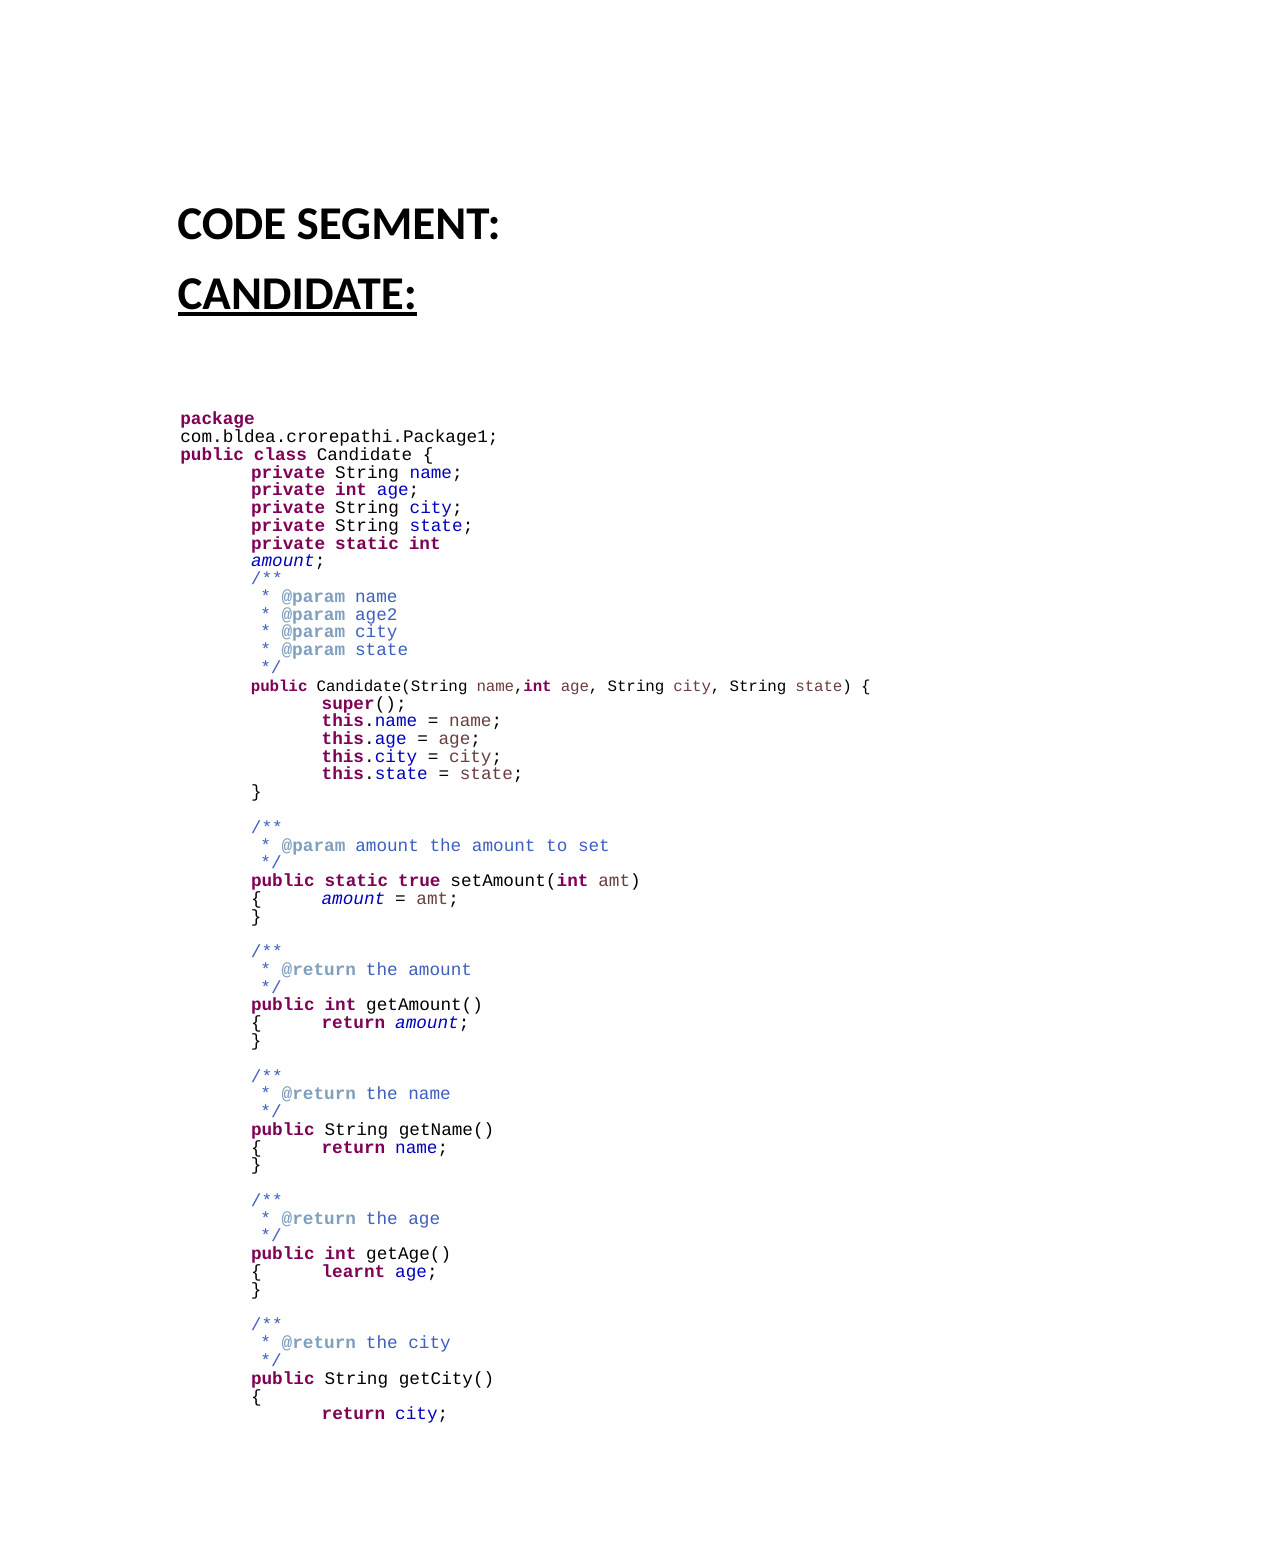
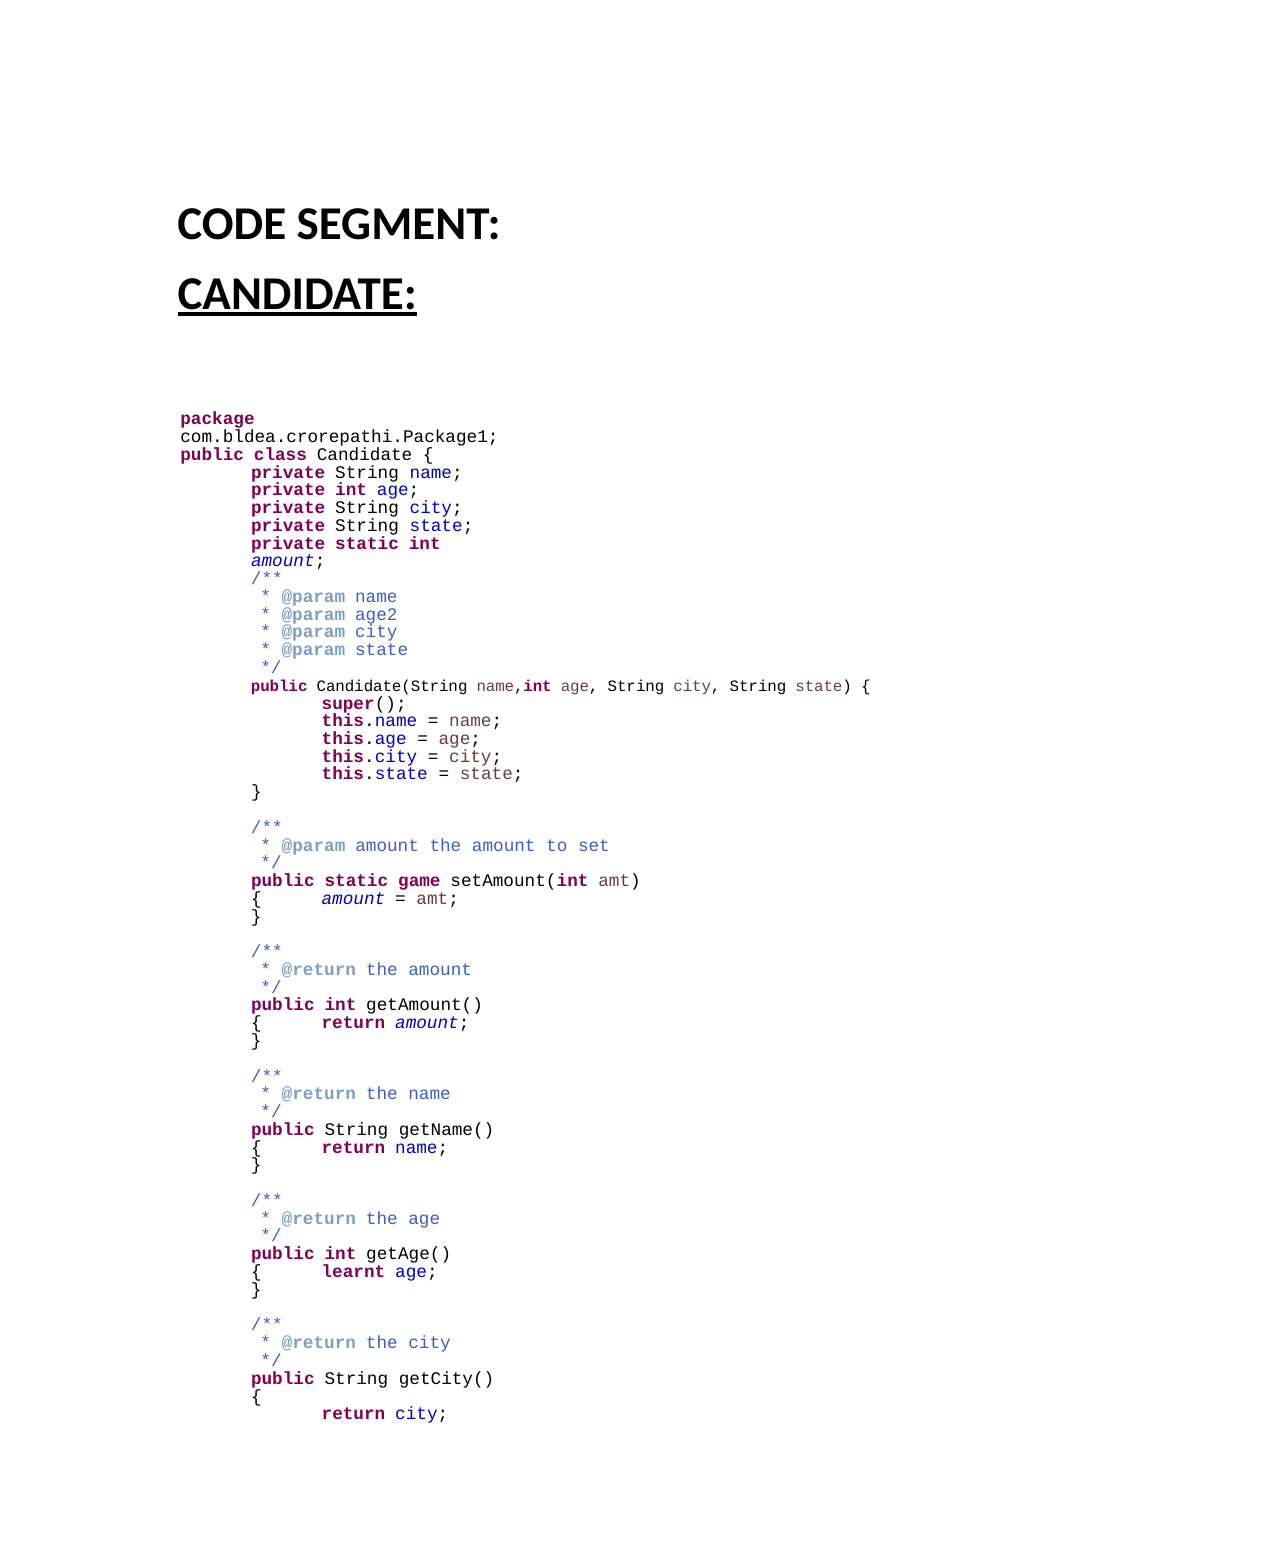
true: true -> game
